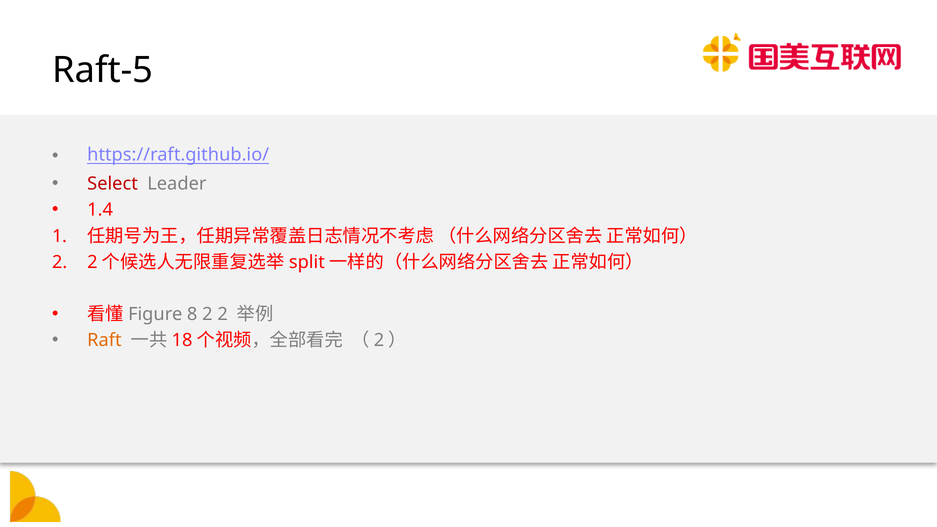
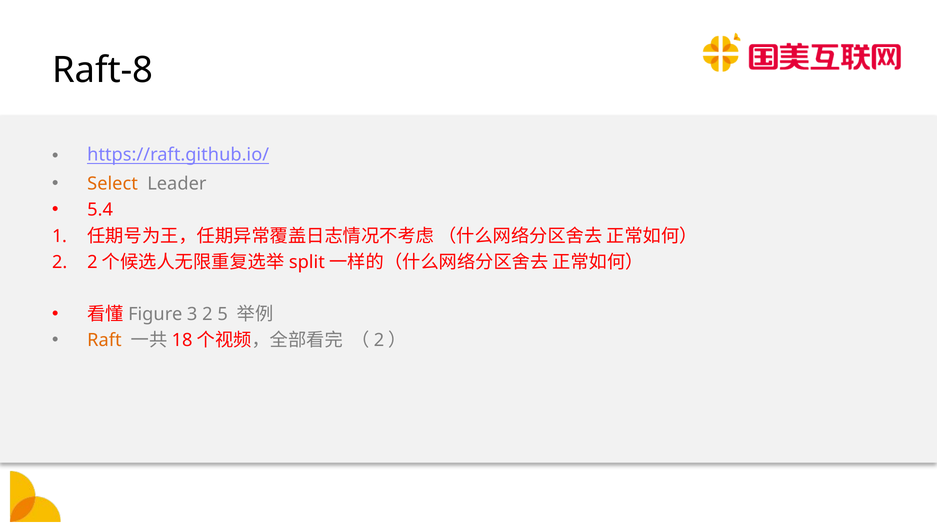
Raft-5: Raft-5 -> Raft-8
Select colour: red -> orange
1.4: 1.4 -> 5.4
8: 8 -> 3
2 2: 2 -> 5
